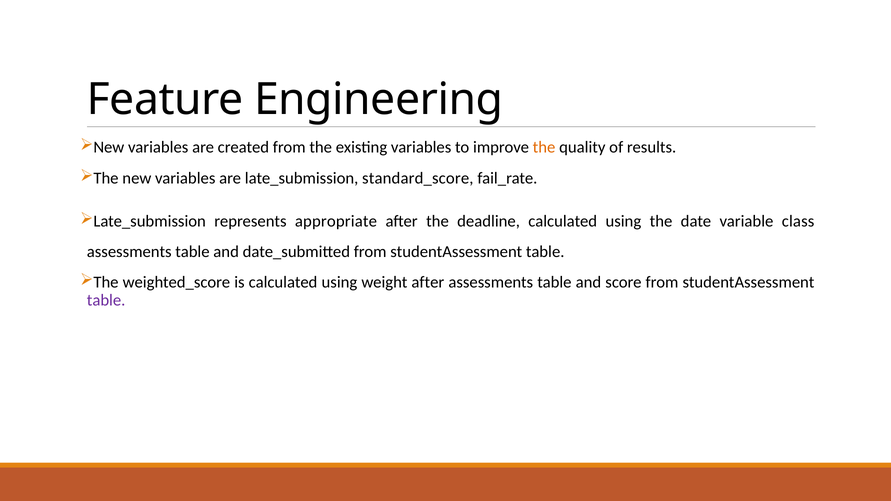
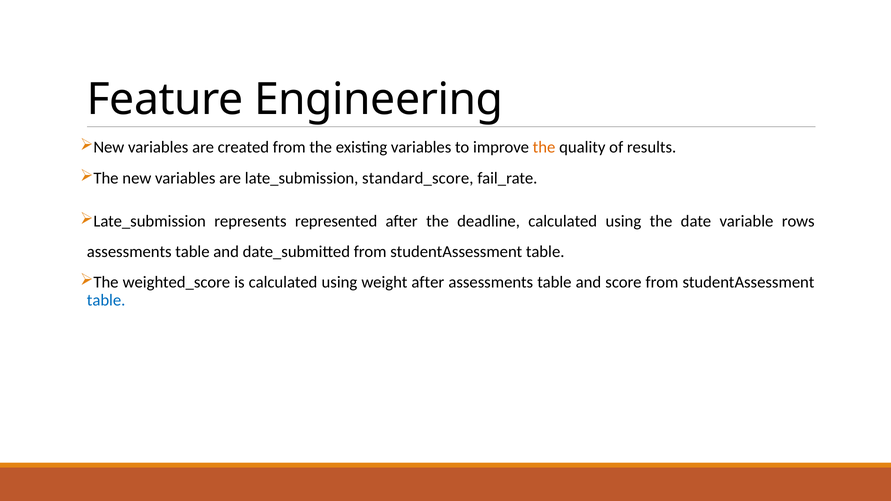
appropriate: appropriate -> represented
class: class -> rows
table at (106, 300) colour: purple -> blue
